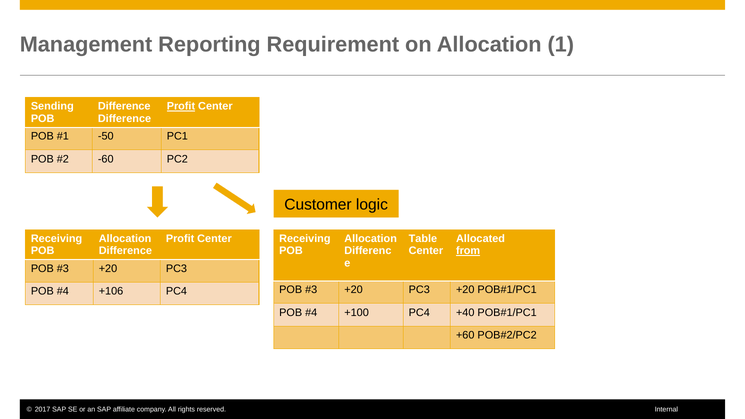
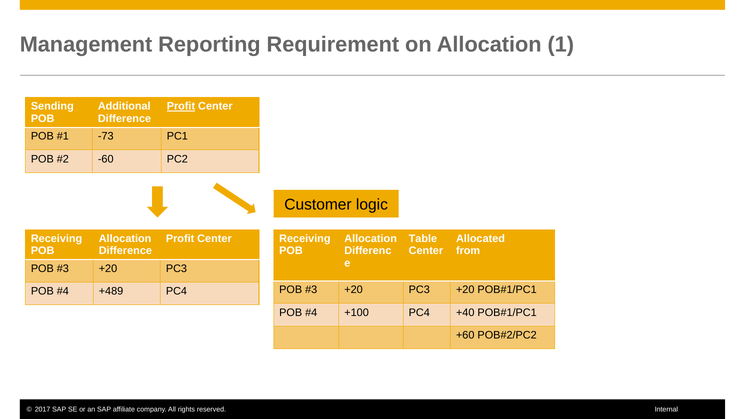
Difference at (124, 106): Difference -> Additional
-50: -50 -> -73
from underline: present -> none
+106: +106 -> +489
